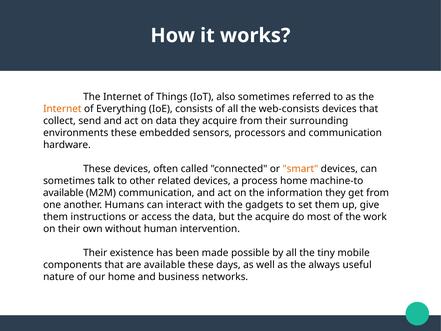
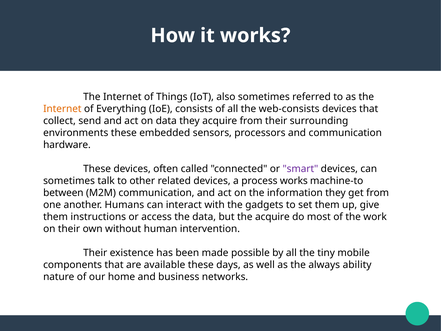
smart colour: orange -> purple
process home: home -> works
available at (63, 193): available -> between
useful: useful -> ability
